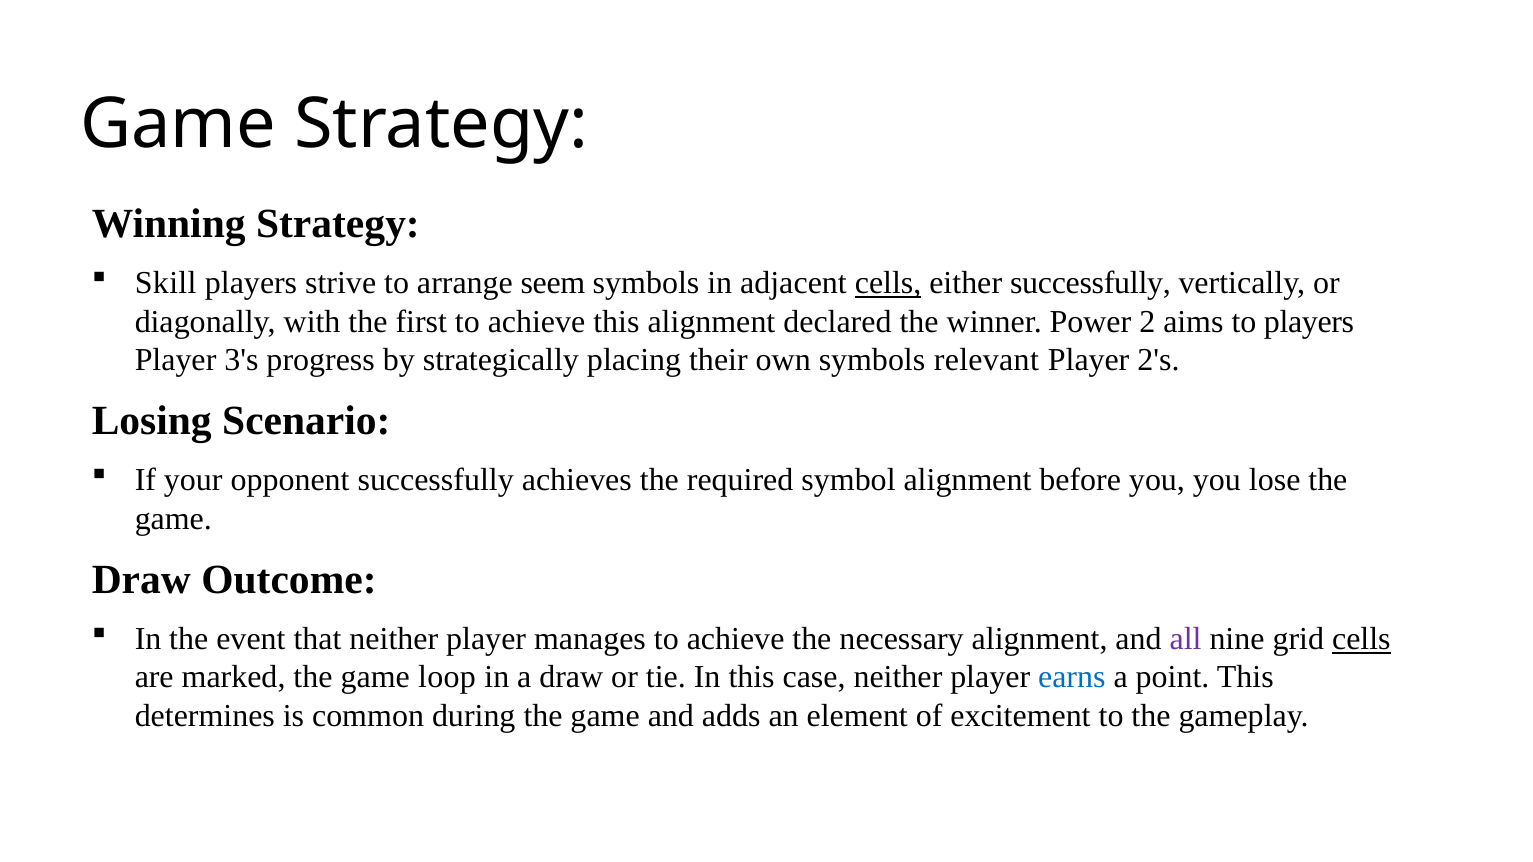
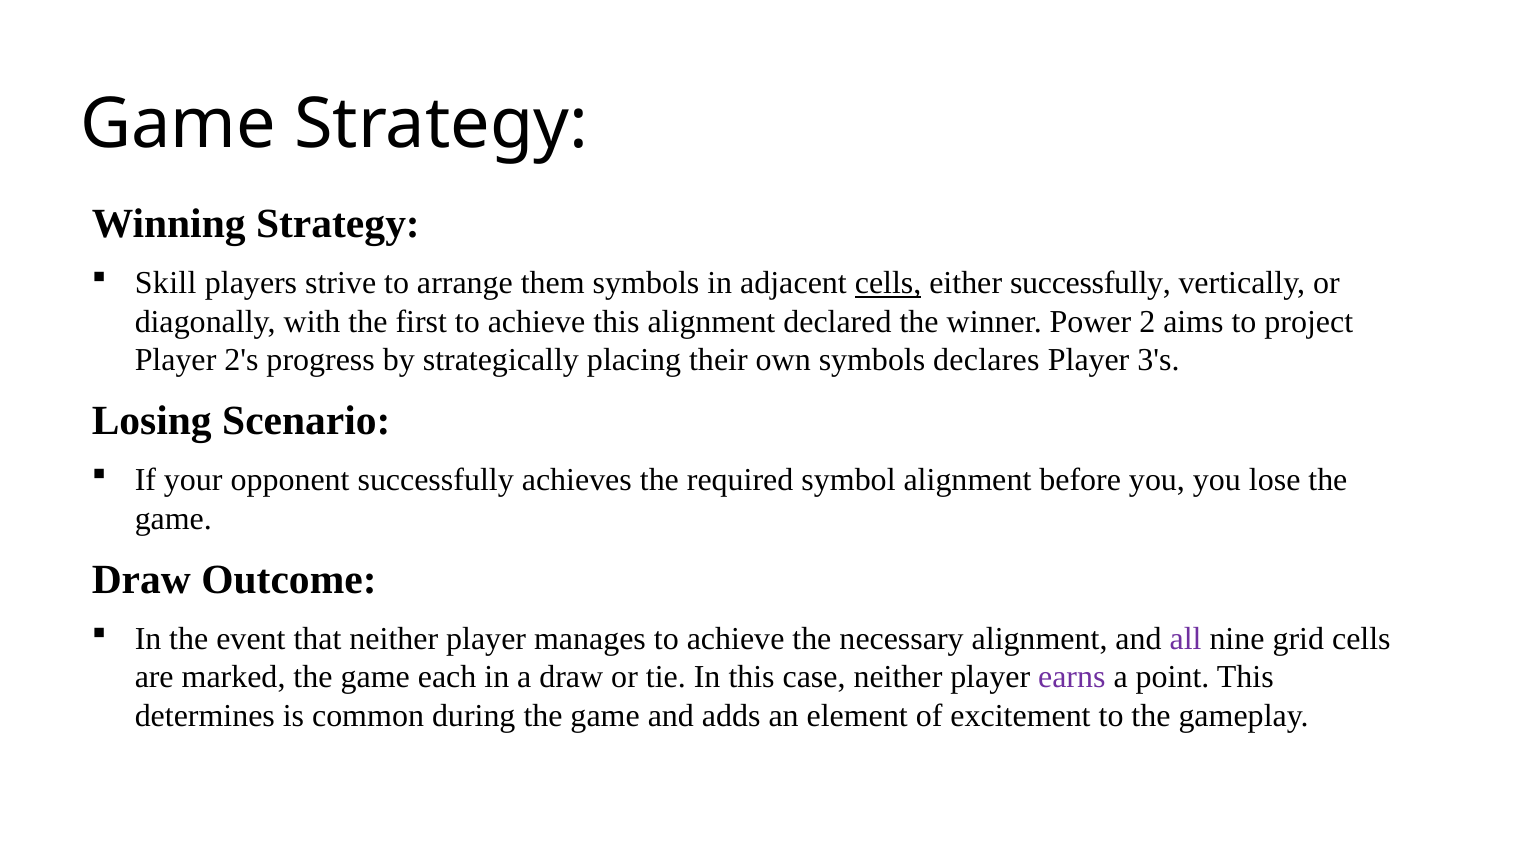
seem: seem -> them
to players: players -> project
3's: 3's -> 2's
relevant: relevant -> declares
2's: 2's -> 3's
cells at (1361, 639) underline: present -> none
loop: loop -> each
earns colour: blue -> purple
